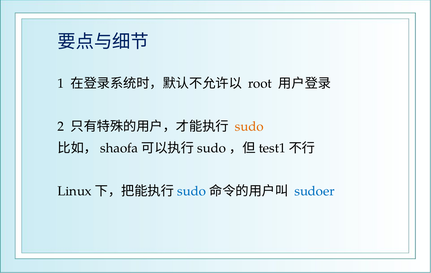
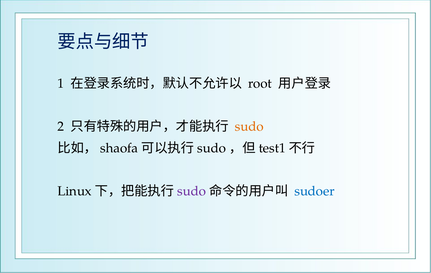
sudo at (192, 192) colour: blue -> purple
